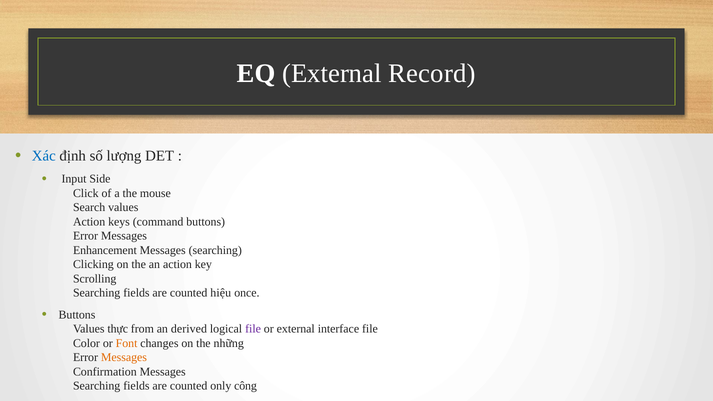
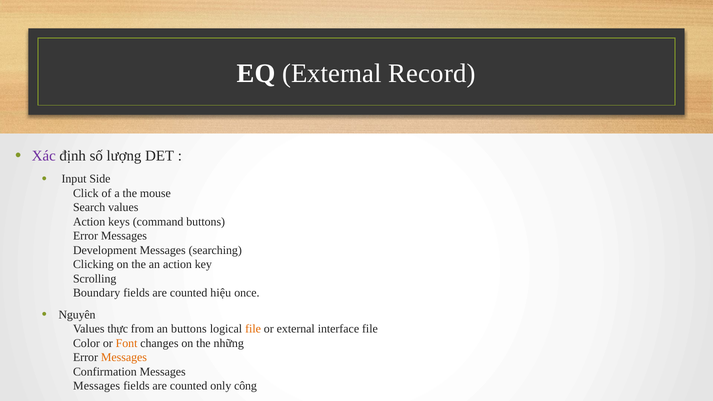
Xác colour: blue -> purple
Enhancement: Enhancement -> Development
Searching at (97, 293): Searching -> Boundary
Buttons at (77, 315): Buttons -> Nguyên
an derived: derived -> buttons
file at (253, 329) colour: purple -> orange
Searching at (97, 386): Searching -> Messages
